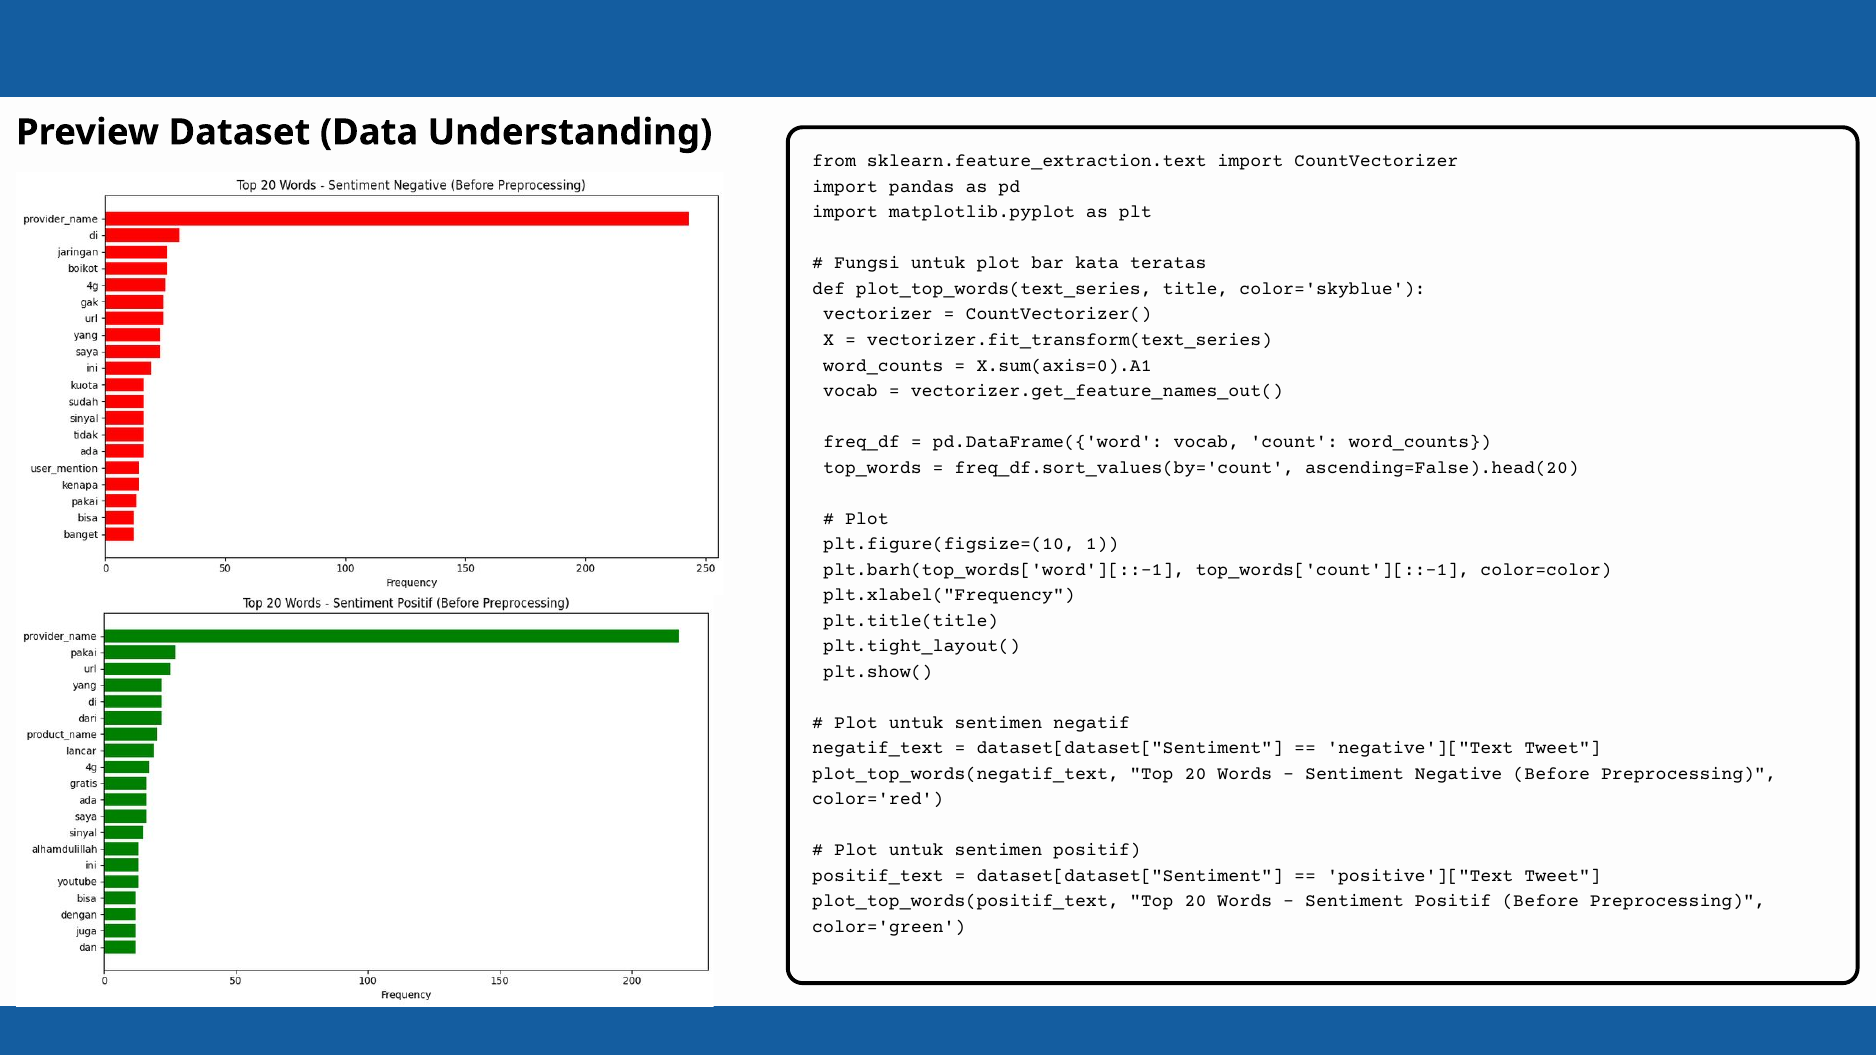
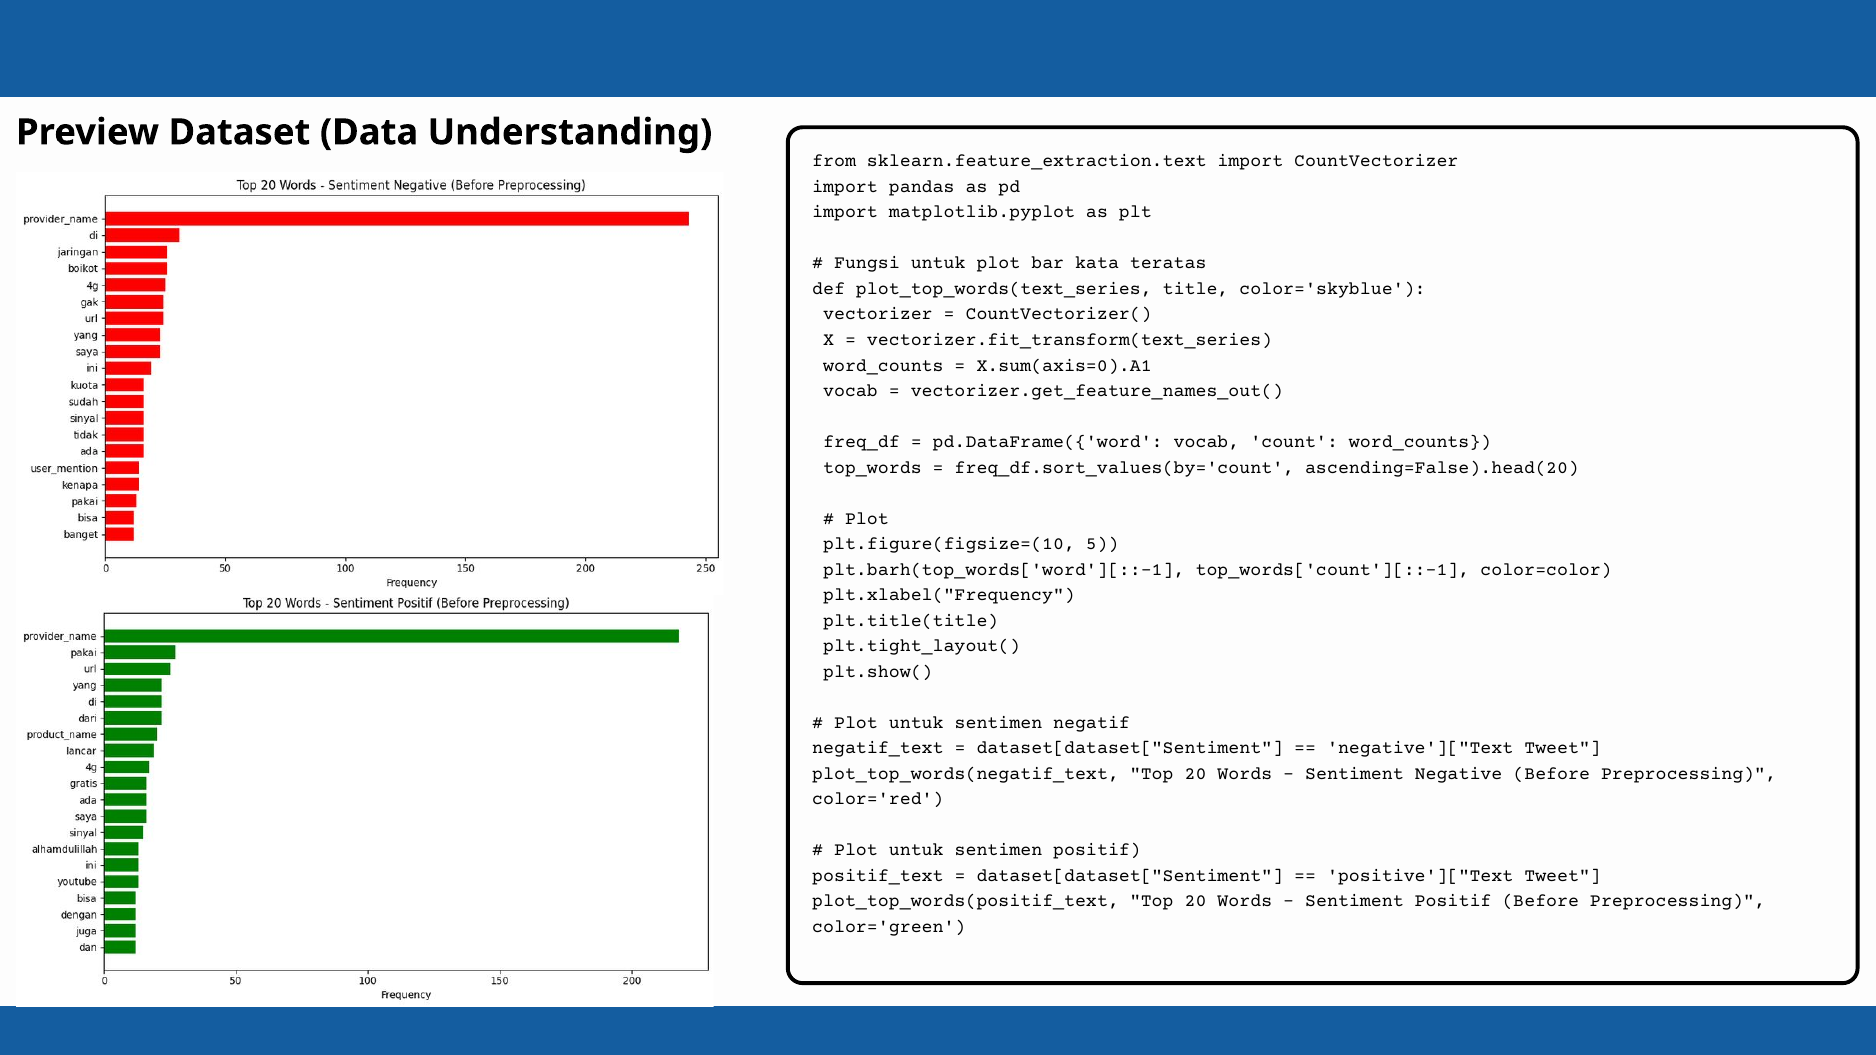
1: 1 -> 5
